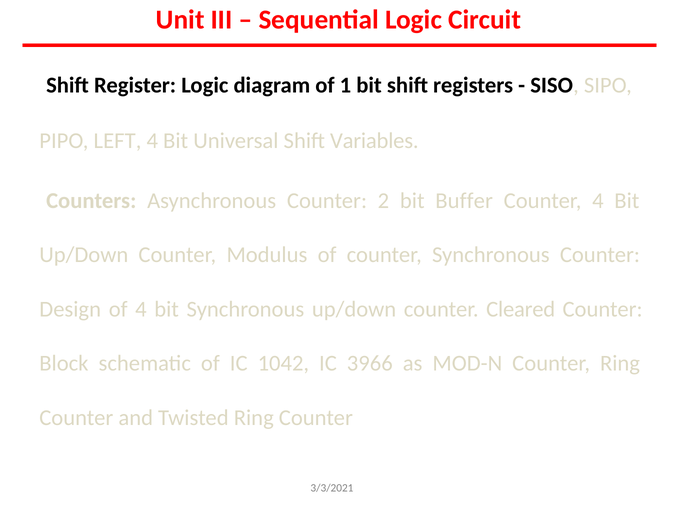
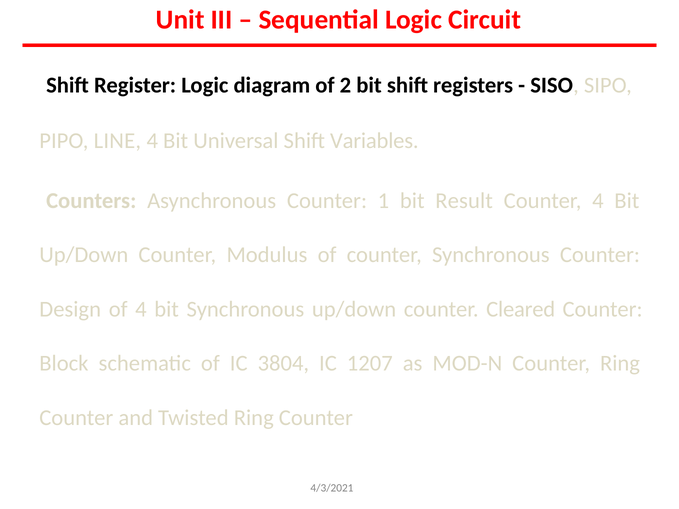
1: 1 -> 2
LEFT: LEFT -> LINE
2: 2 -> 1
Buffer: Buffer -> Result
1042: 1042 -> 3804
3966: 3966 -> 1207
3/3/2021: 3/3/2021 -> 4/3/2021
